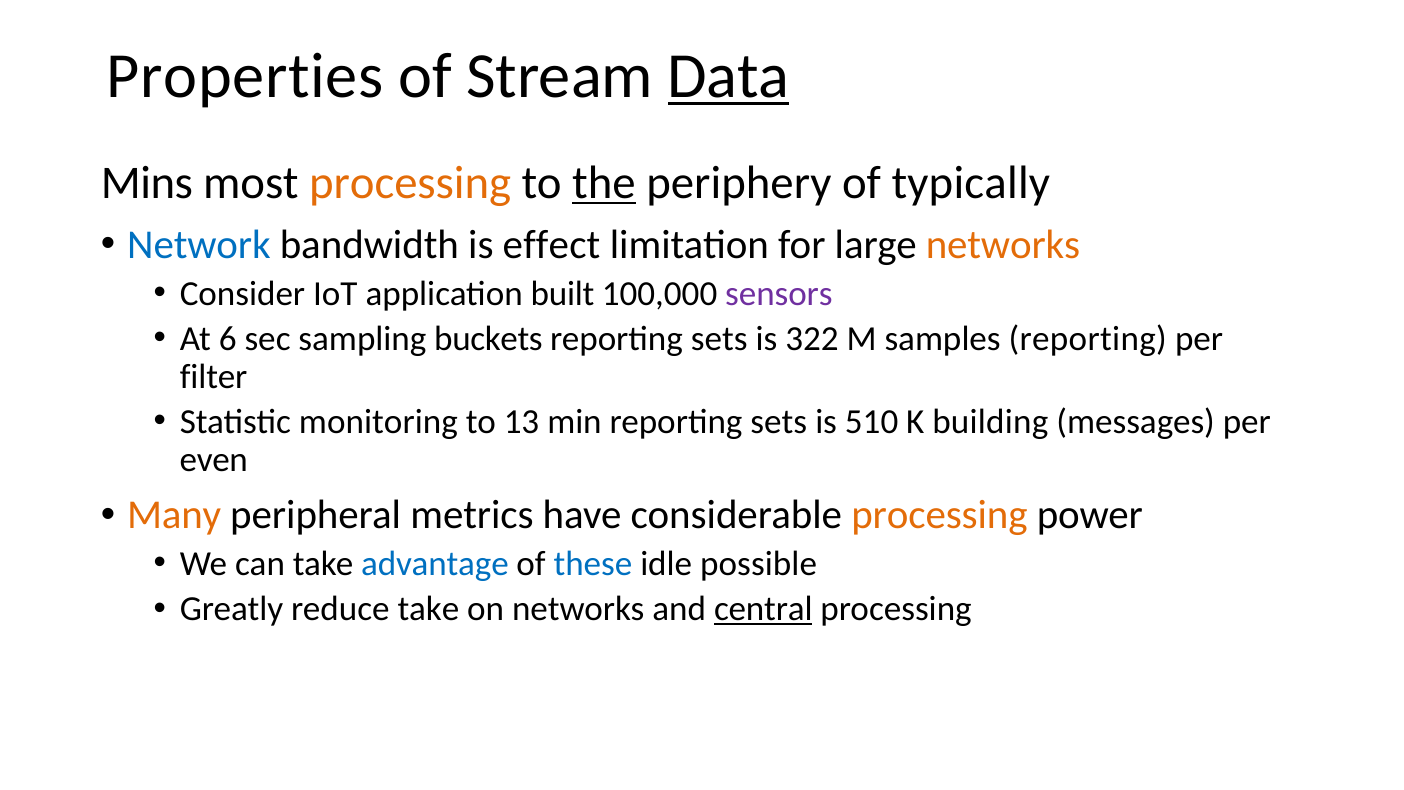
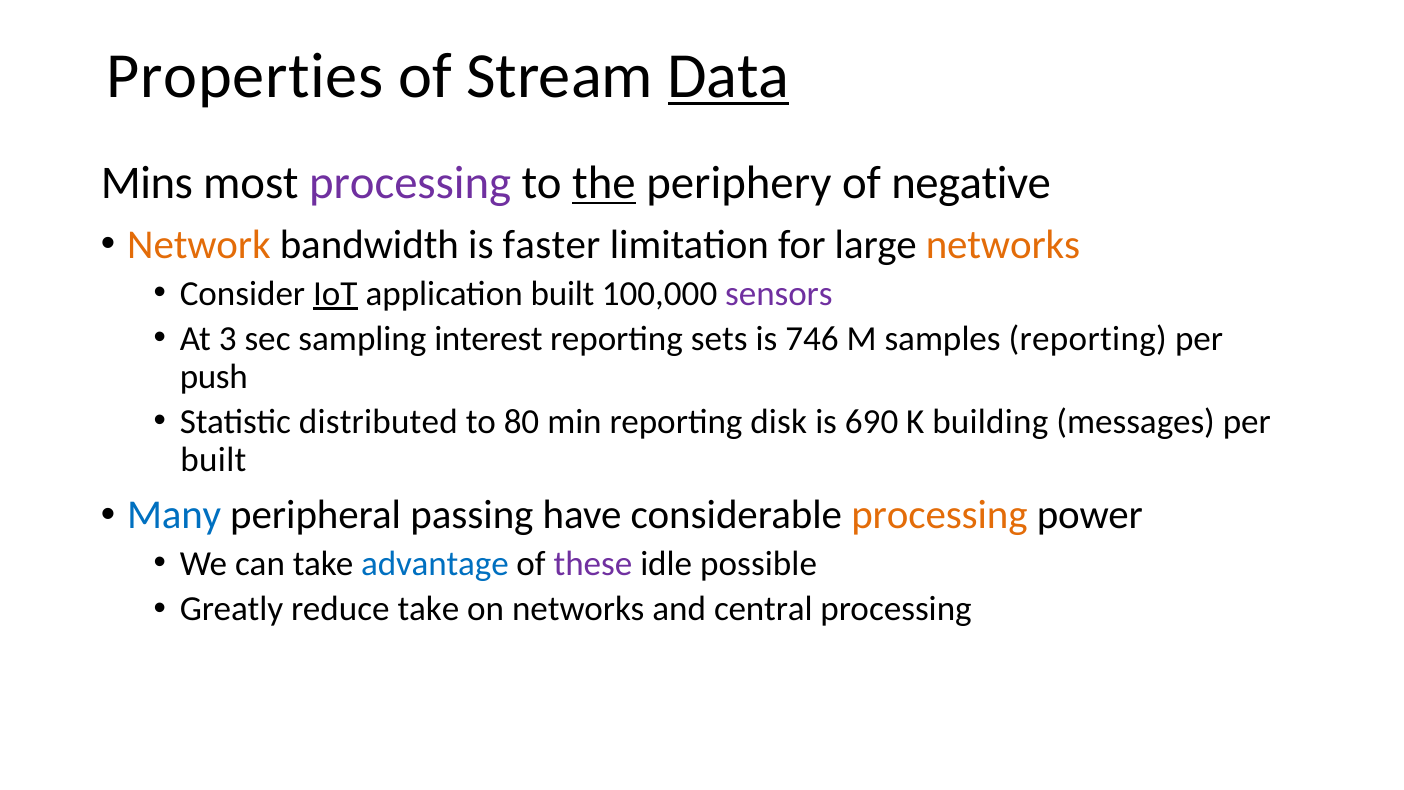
processing at (410, 183) colour: orange -> purple
typically: typically -> negative
Network colour: blue -> orange
effect: effect -> faster
IoT underline: none -> present
6: 6 -> 3
buckets: buckets -> interest
322: 322 -> 746
filter: filter -> push
monitoring: monitoring -> distributed
13: 13 -> 80
min reporting sets: sets -> disk
510: 510 -> 690
even at (214, 459): even -> built
Many colour: orange -> blue
metrics: metrics -> passing
these colour: blue -> purple
central underline: present -> none
